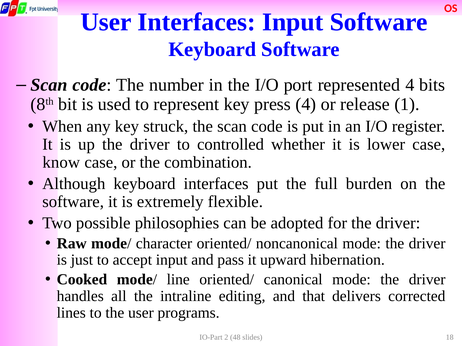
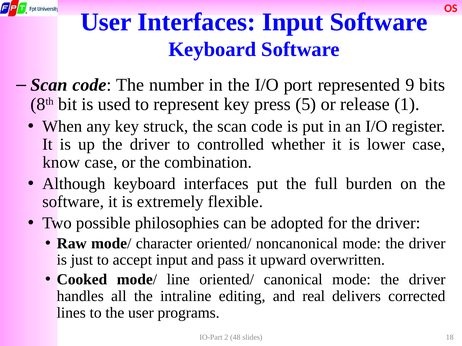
represented 4: 4 -> 9
press 4: 4 -> 5
hibernation: hibernation -> overwritten
that: that -> real
